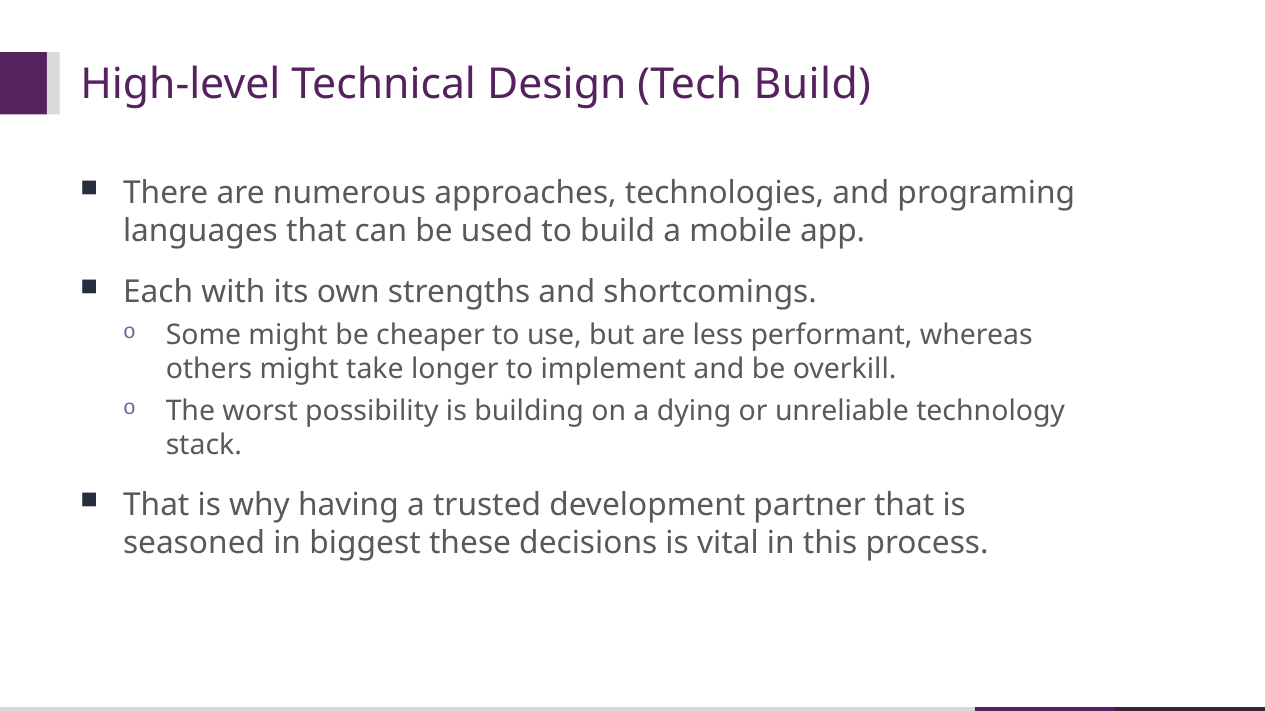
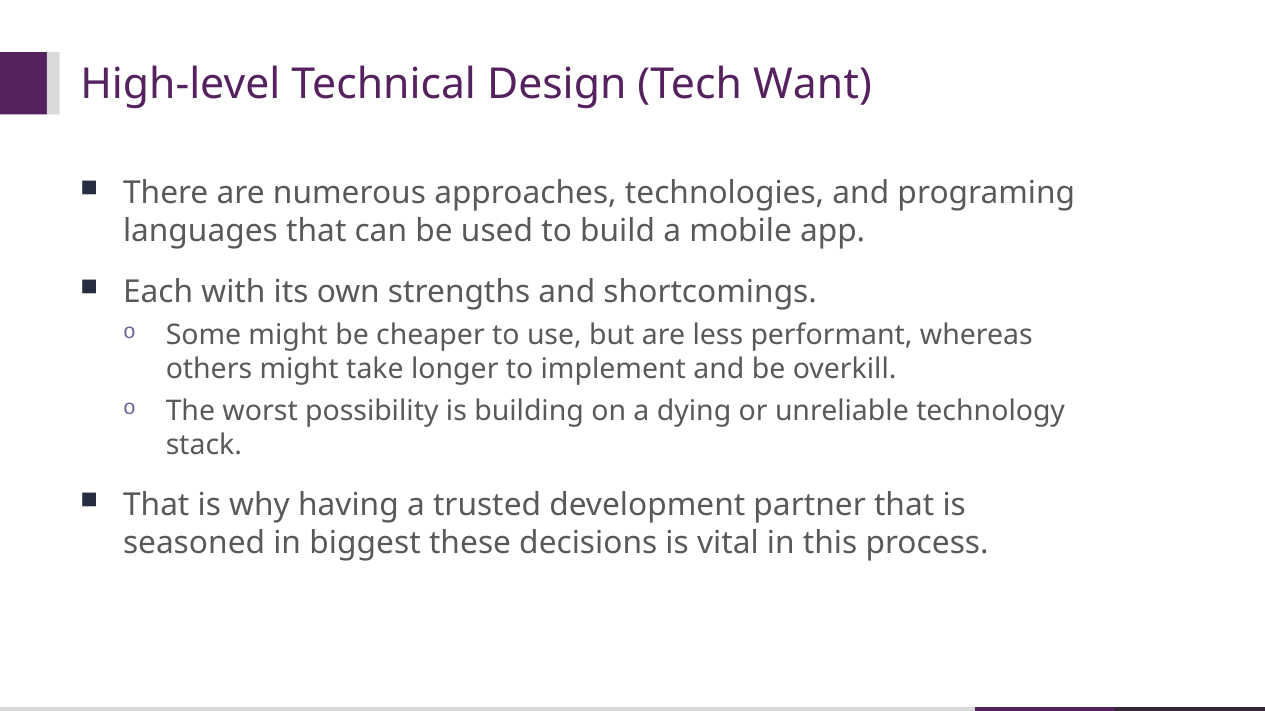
Tech Build: Build -> Want
